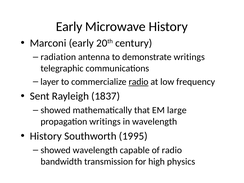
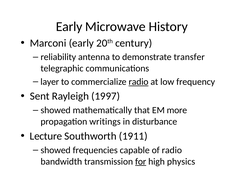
radiation: radiation -> reliability
demonstrate writings: writings -> transfer
1837: 1837 -> 1997
large: large -> more
in wavelength: wavelength -> disturbance
History at (46, 136): History -> Lecture
1995: 1995 -> 1911
showed wavelength: wavelength -> frequencies
for underline: none -> present
